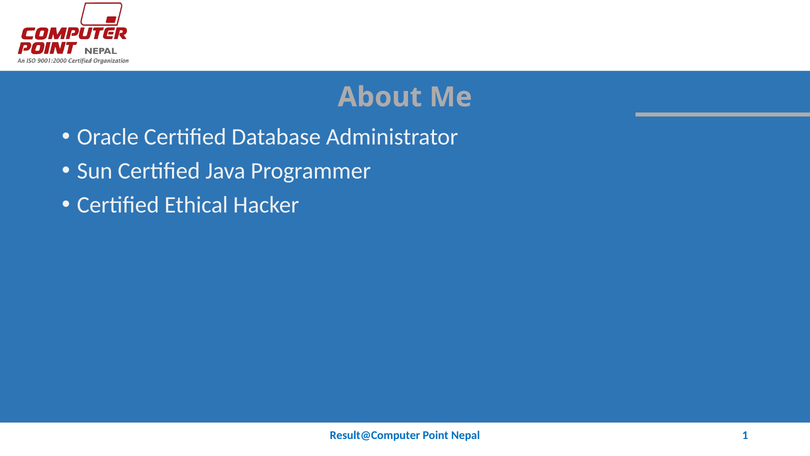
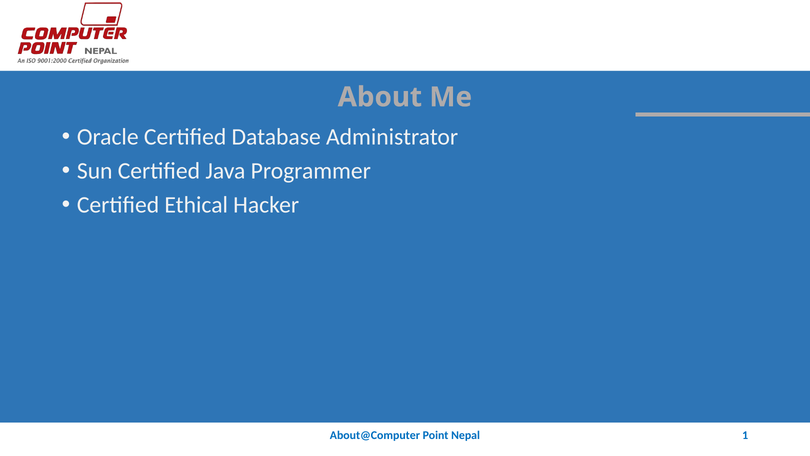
Result@Computer: Result@Computer -> About@Computer
